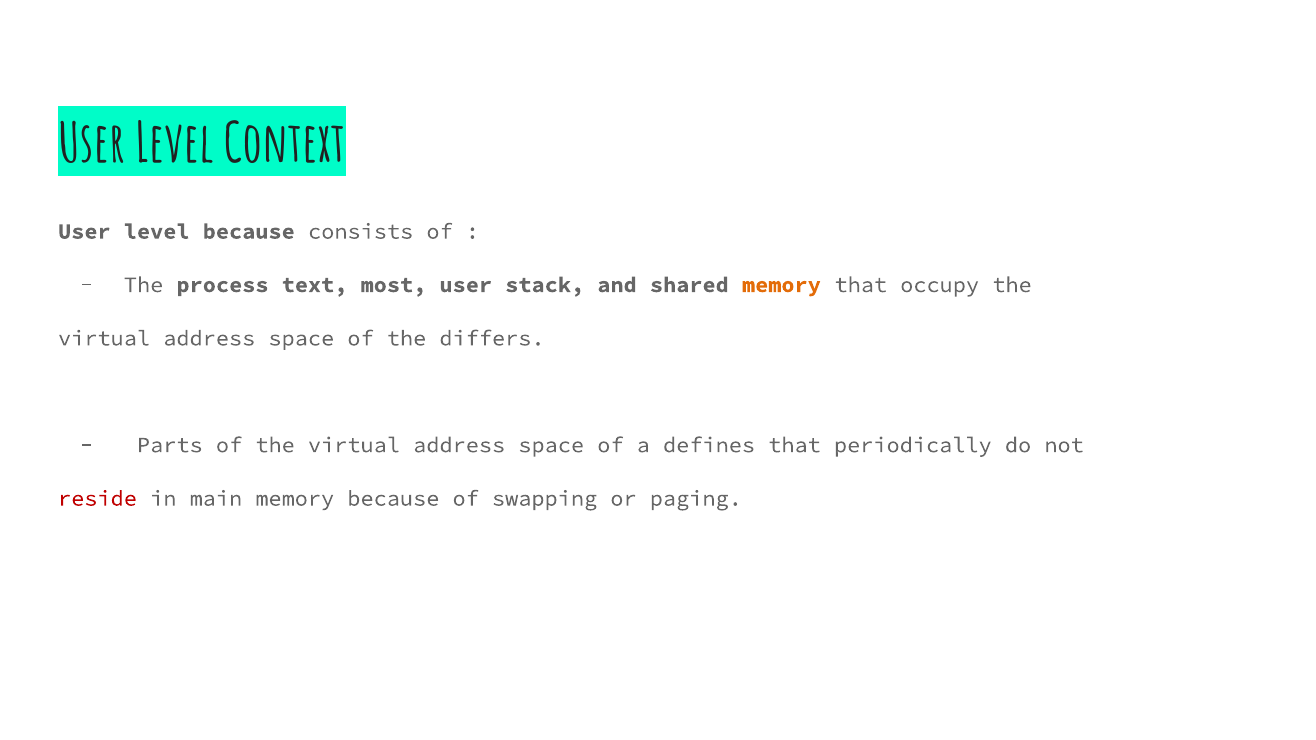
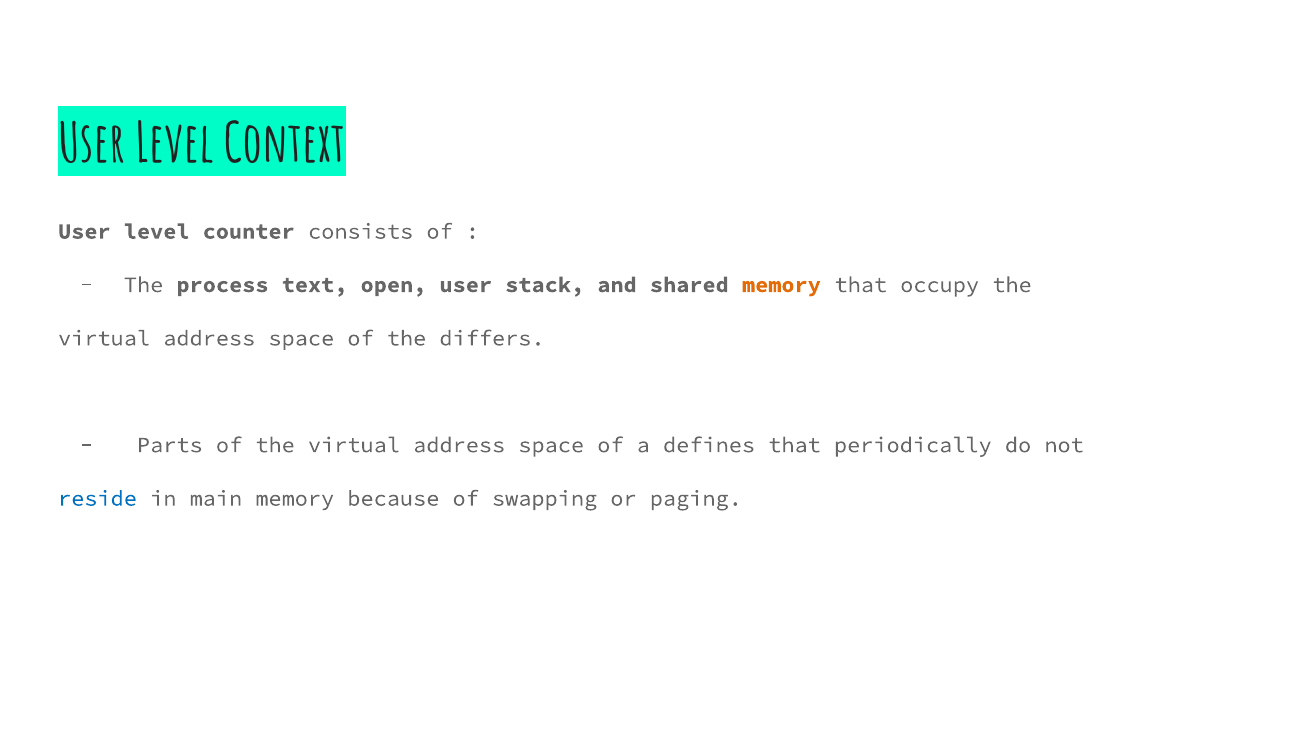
level because: because -> counter
most: most -> open
reside colour: red -> blue
